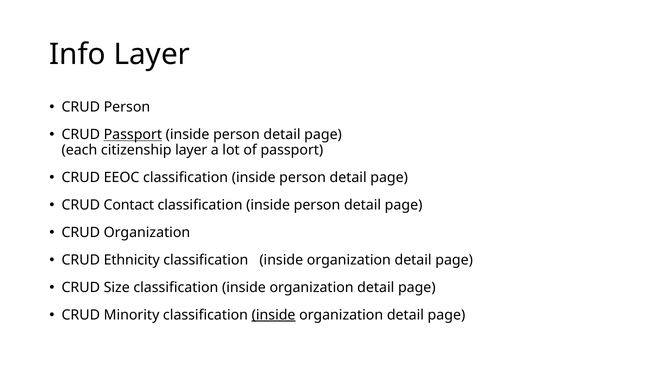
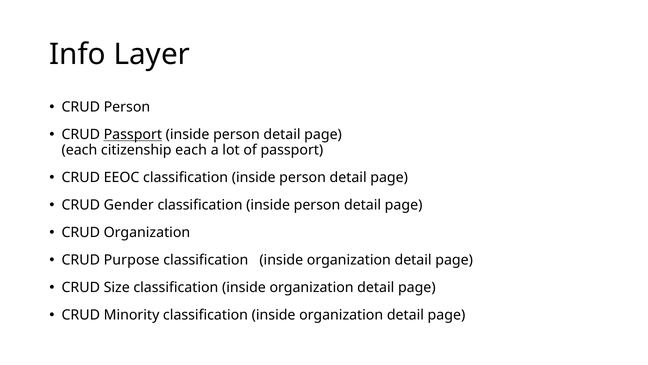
citizenship layer: layer -> each
Contact: Contact -> Gender
Ethnicity: Ethnicity -> Purpose
inside at (274, 315) underline: present -> none
